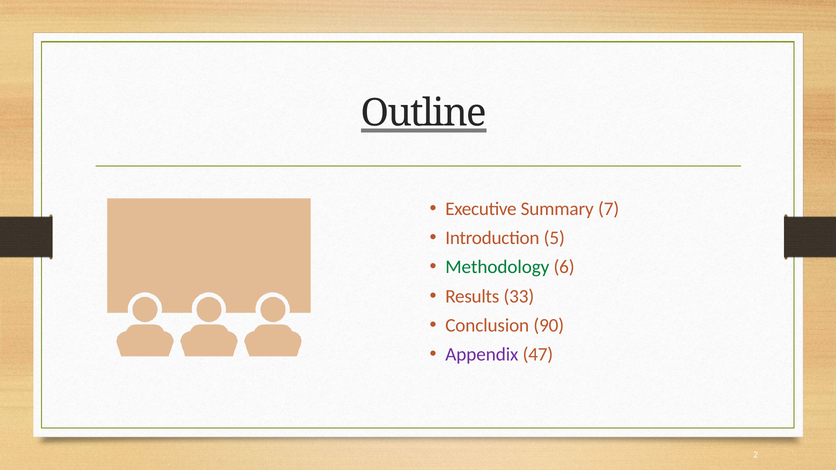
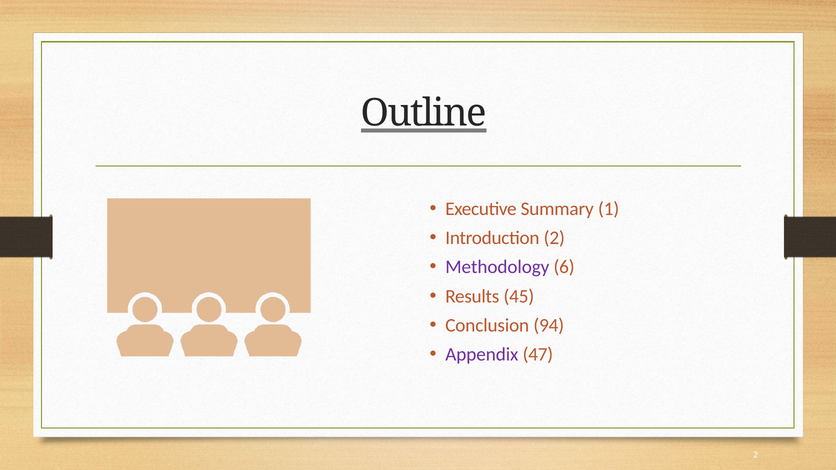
7: 7 -> 1
Introduction 5: 5 -> 2
Methodology colour: green -> purple
33: 33 -> 45
90: 90 -> 94
